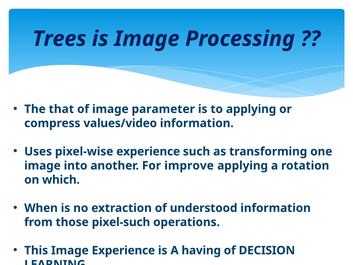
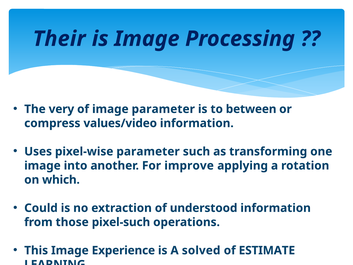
Trees: Trees -> Their
that: that -> very
to applying: applying -> between
pixel-wise experience: experience -> parameter
When: When -> Could
having: having -> solved
DECISION: DECISION -> ESTIMATE
